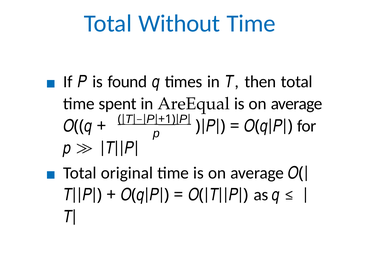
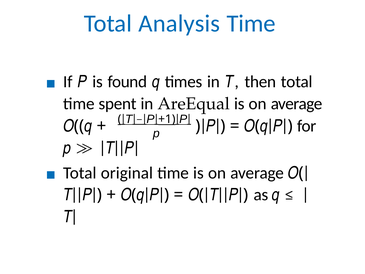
Without: Without -> Analysis
